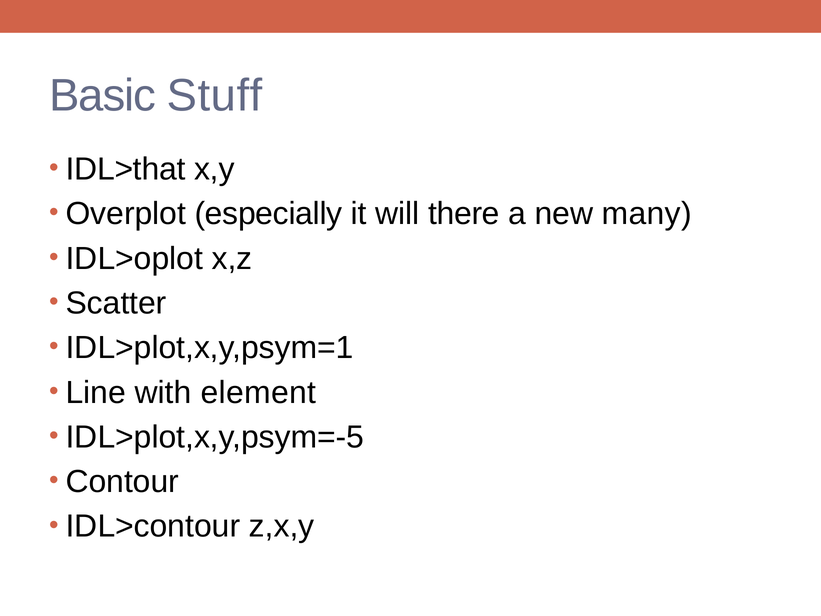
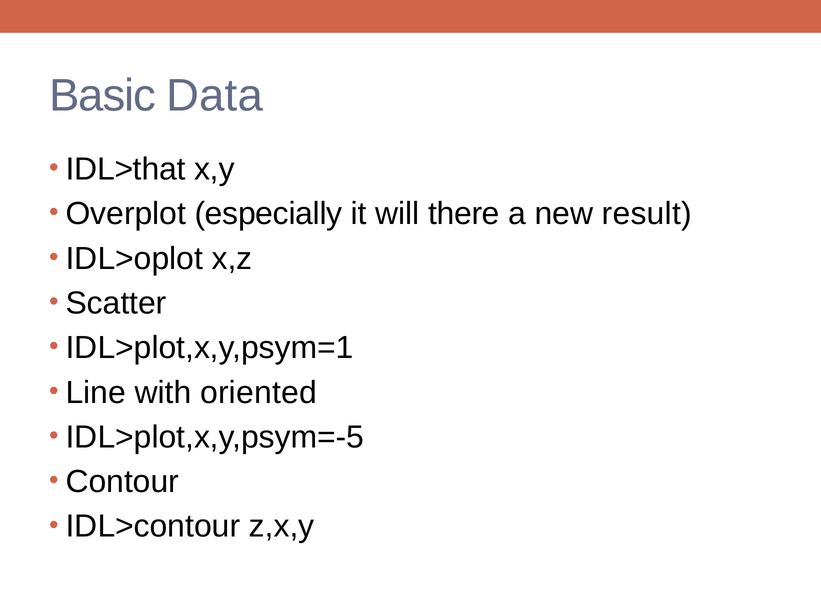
Stuff: Stuff -> Data
many: many -> result
element: element -> oriented
